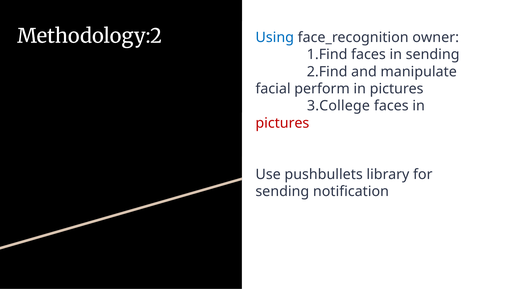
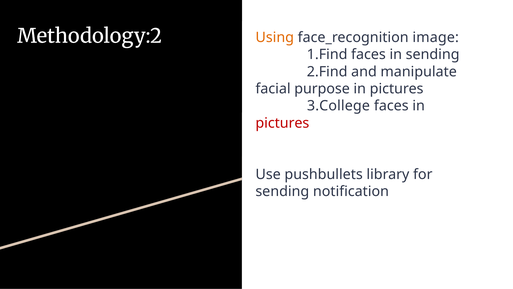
Using colour: blue -> orange
owner: owner -> image
perform: perform -> purpose
